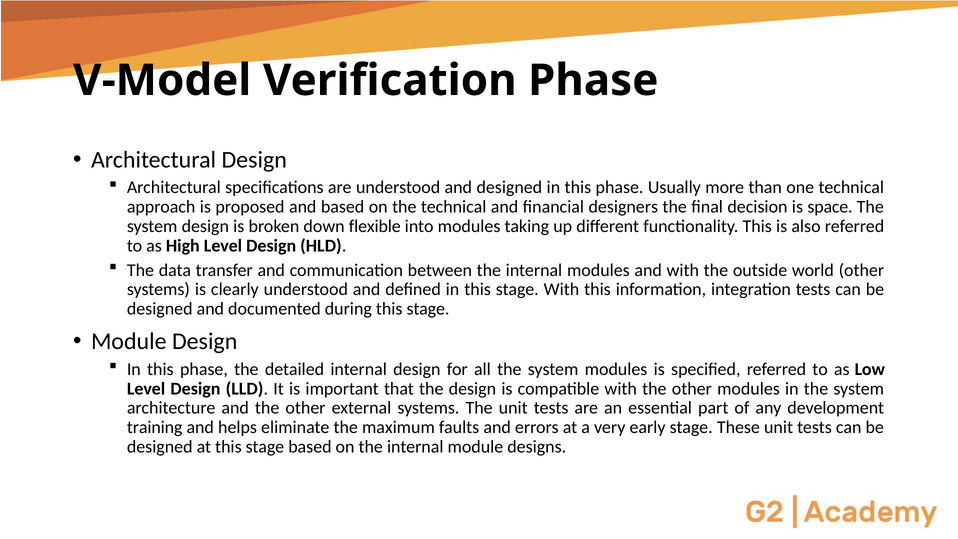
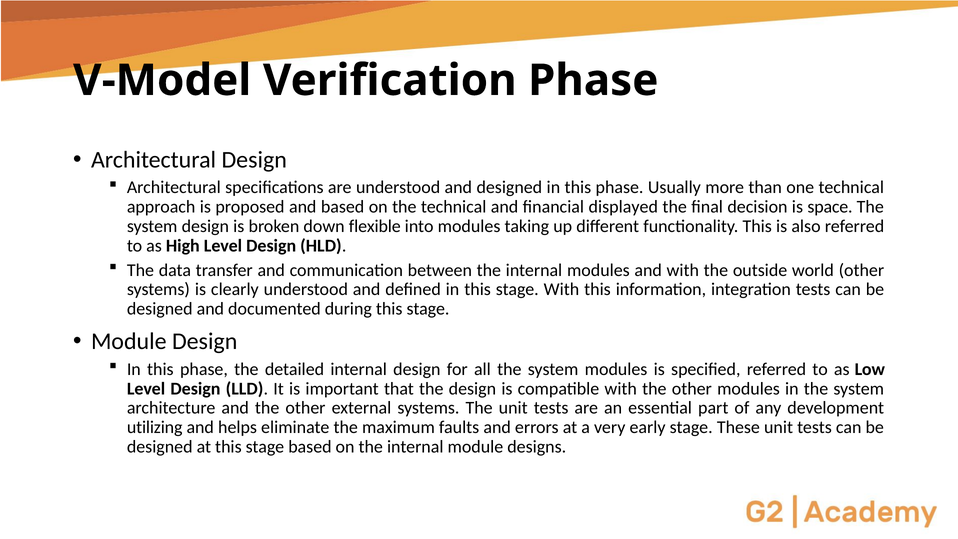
designers: designers -> displayed
training: training -> utilizing
